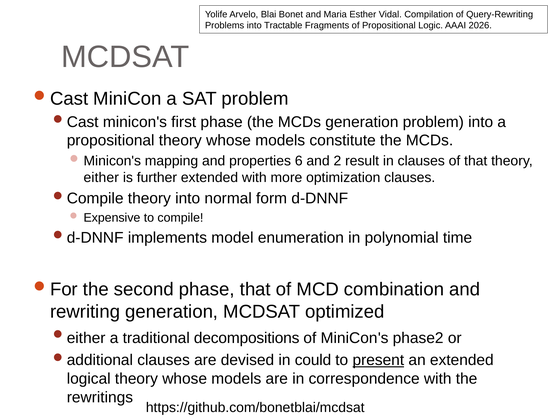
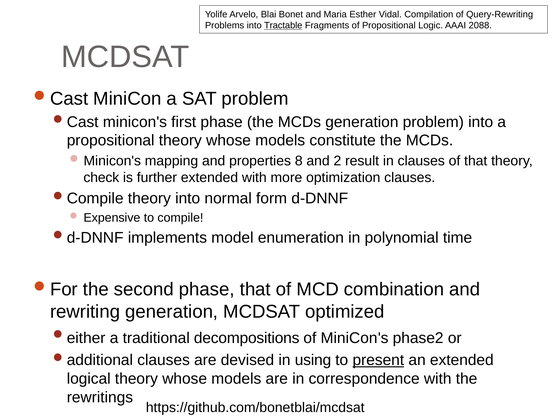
Tractable underline: none -> present
2026: 2026 -> 2088
6: 6 -> 8
either: either -> check
could: could -> using
